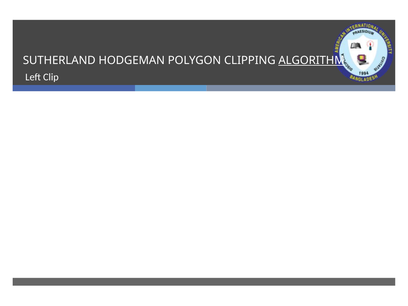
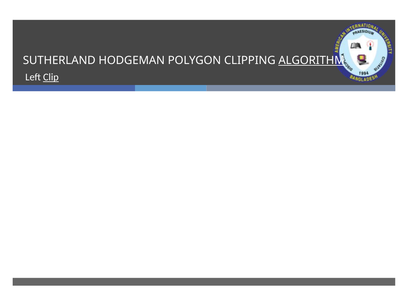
Clip underline: none -> present
